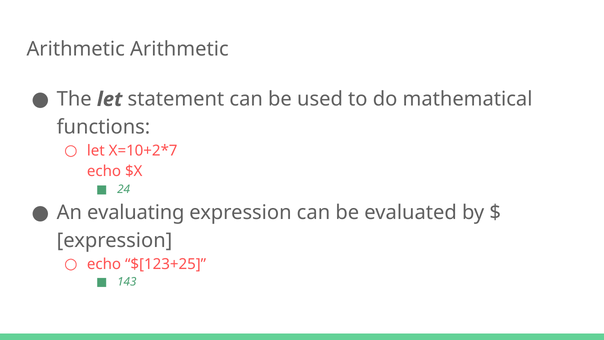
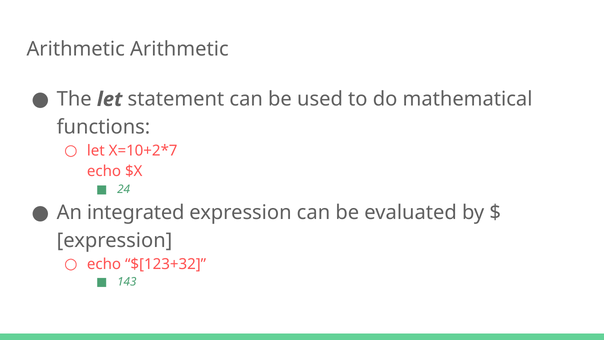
evaluating: evaluating -> integrated
$[123+25: $[123+25 -> $[123+32
